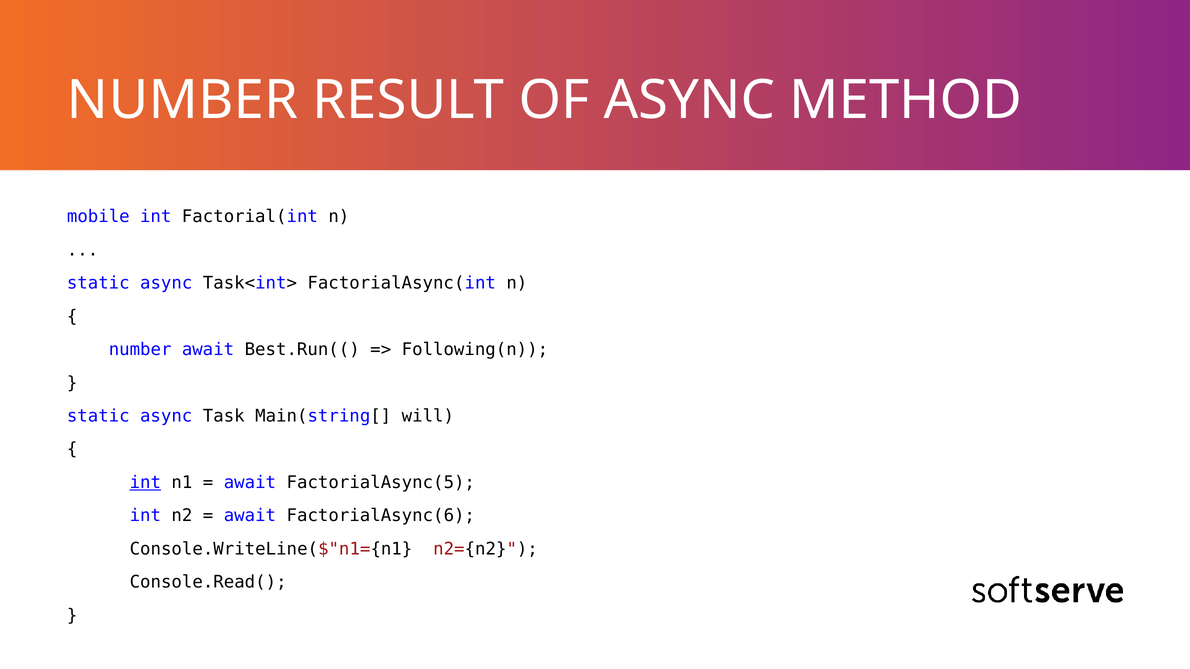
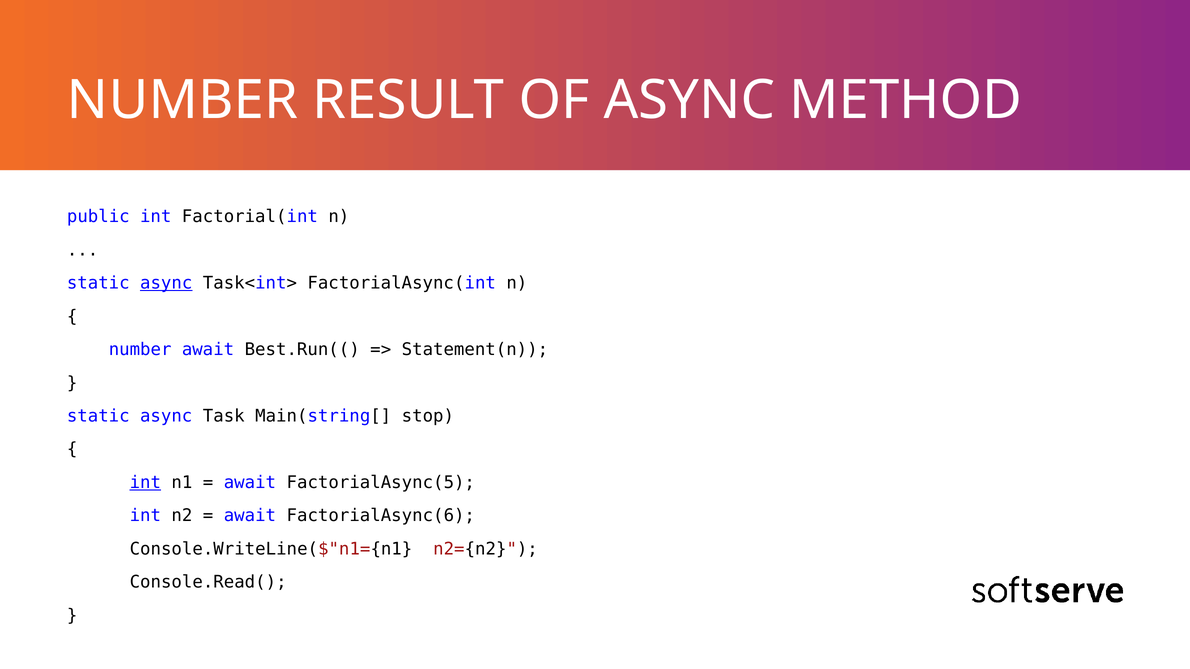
mobile: mobile -> public
async at (166, 283) underline: none -> present
Following(n: Following(n -> Statement(n
will: will -> stop
